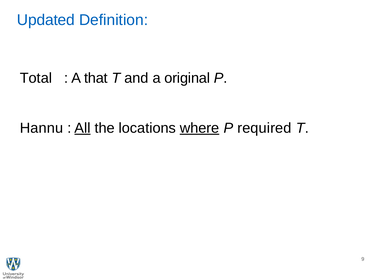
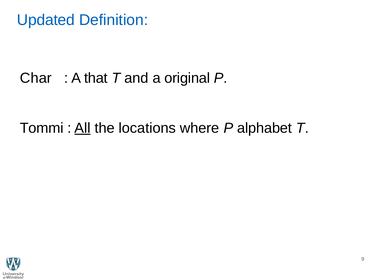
Total: Total -> Char
Hannu: Hannu -> Tommi
where underline: present -> none
required: required -> alphabet
